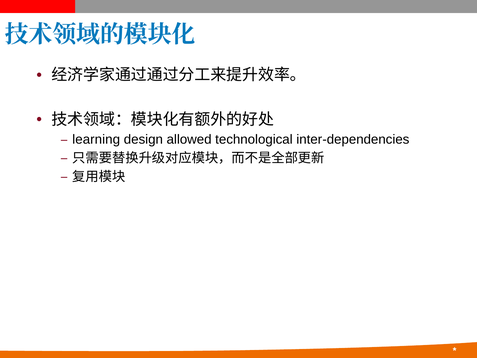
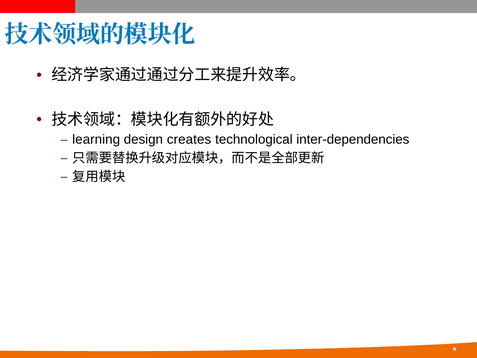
allowed: allowed -> creates
